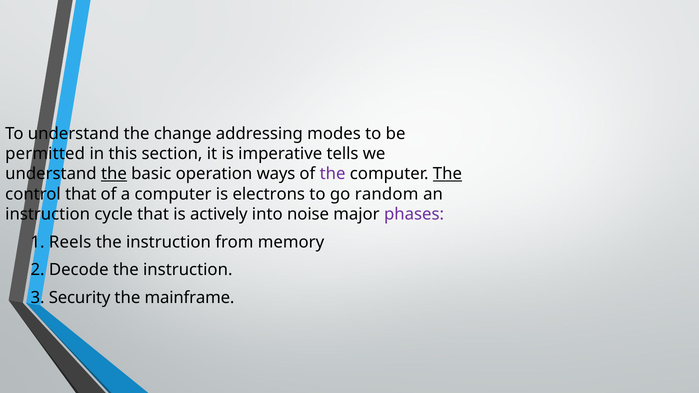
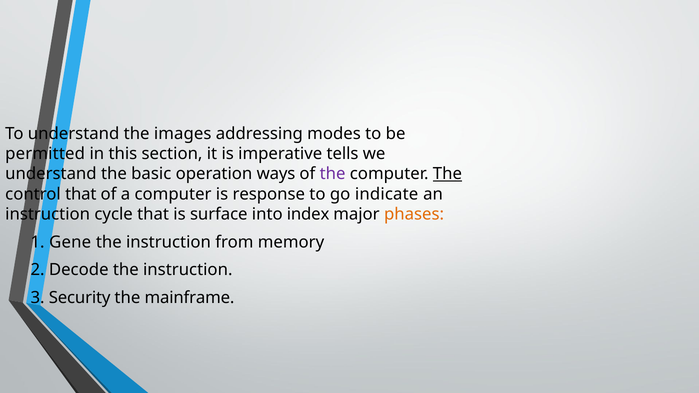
change: change -> images
the at (114, 174) underline: present -> none
electrons: electrons -> response
random: random -> indicate
actively: actively -> surface
noise: noise -> index
phases colour: purple -> orange
Reels: Reels -> Gene
